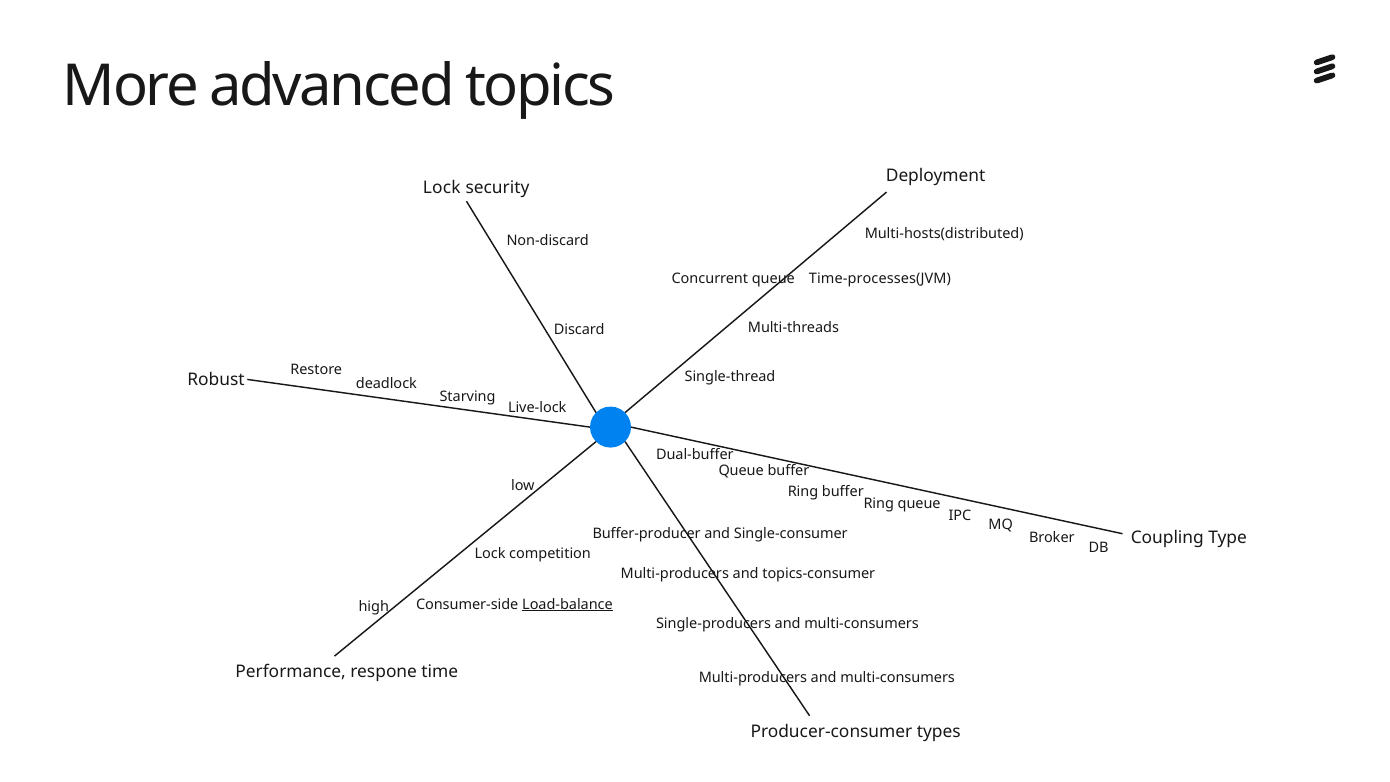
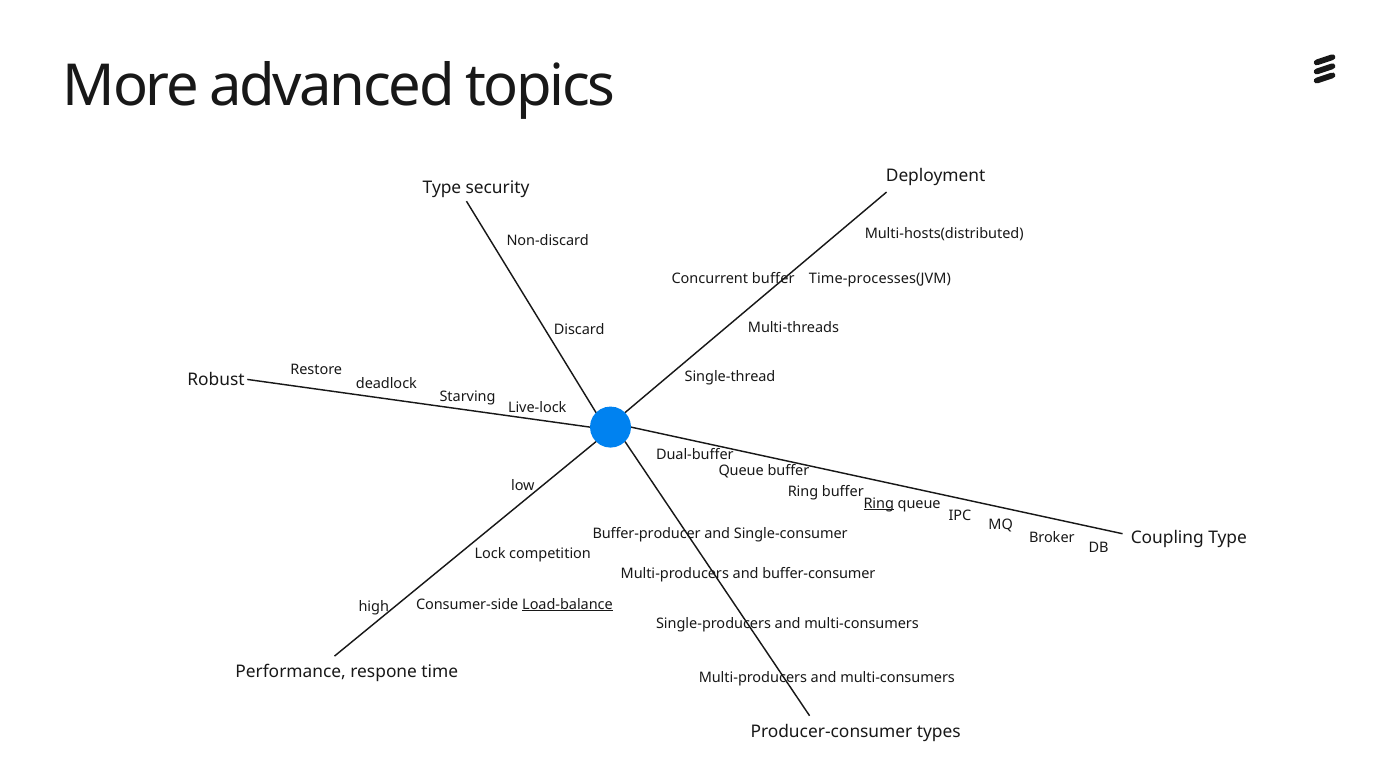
Lock at (442, 188): Lock -> Type
Concurrent queue: queue -> buffer
Ring at (879, 503) underline: none -> present
topics-consumer: topics-consumer -> buffer-consumer
